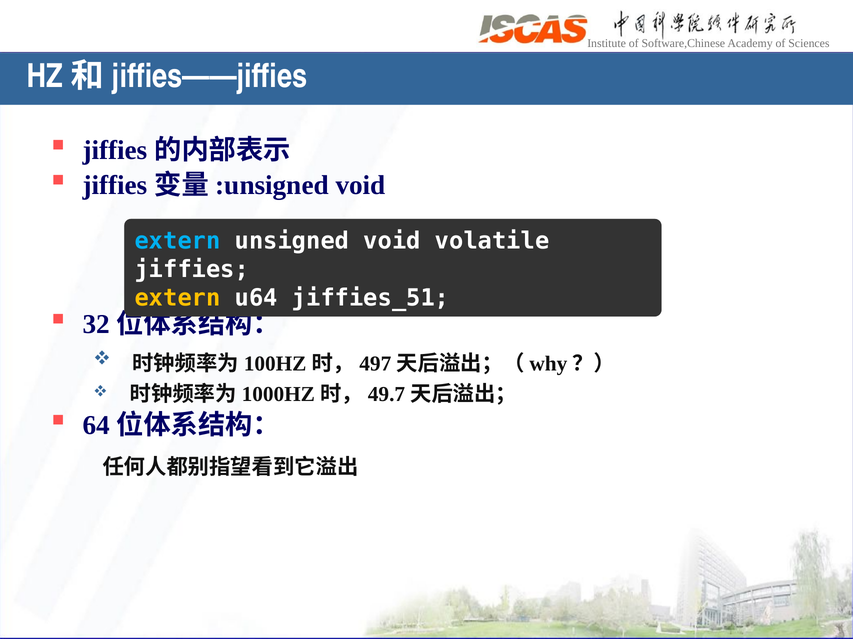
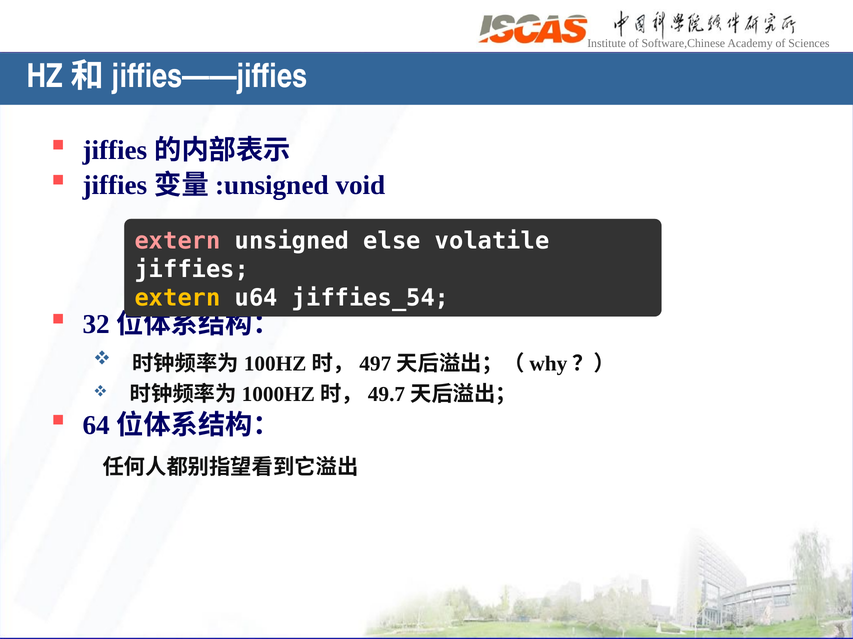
extern at (178, 241) colour: light blue -> pink
unsigned void: void -> else
jiffies_51: jiffies_51 -> jiffies_54
